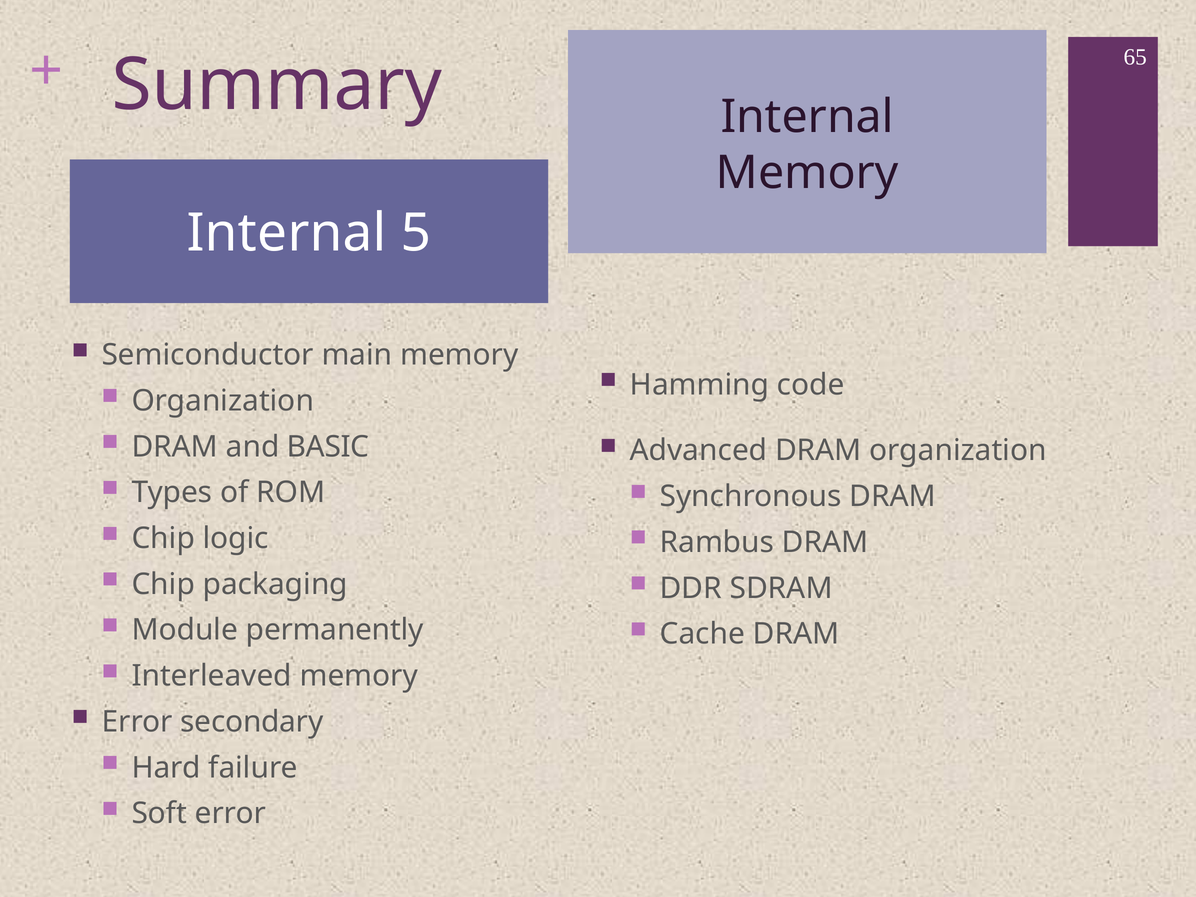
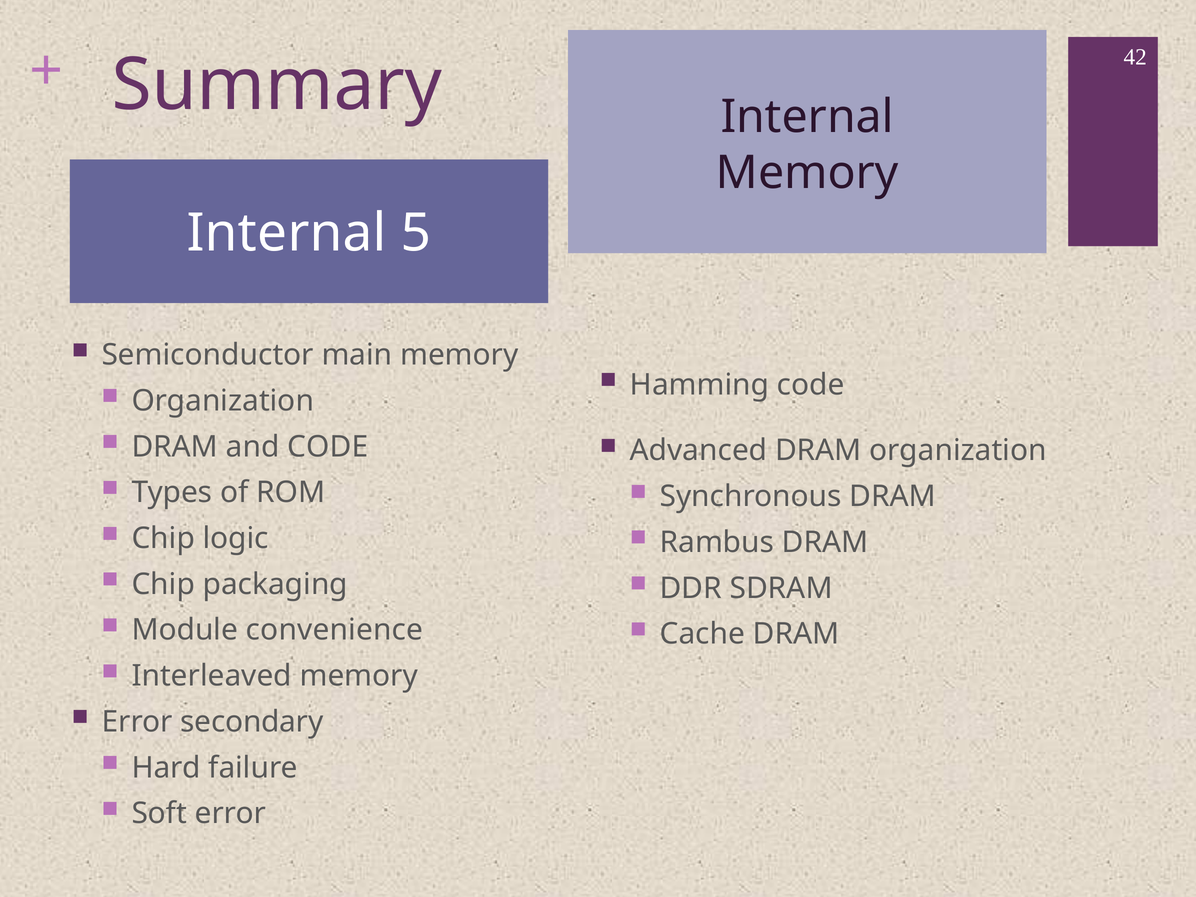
65: 65 -> 42
and BASIC: BASIC -> CODE
permanently: permanently -> convenience
